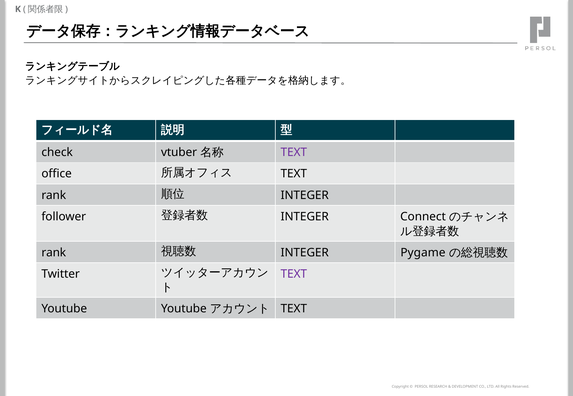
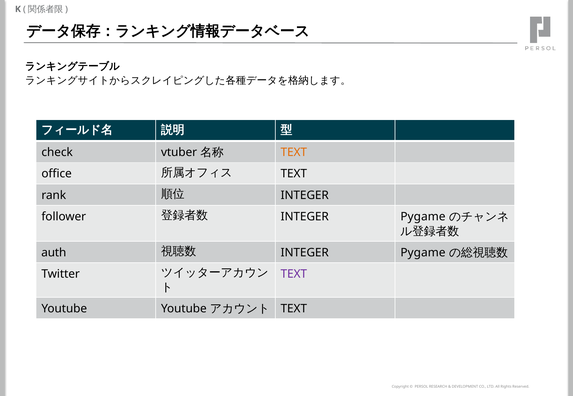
TEXT at (294, 153) colour: purple -> orange
Connect at (423, 217): Connect -> Pygame
rank at (54, 253): rank -> auth
